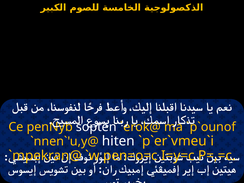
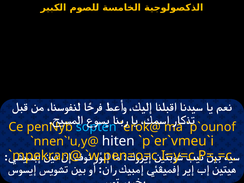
sopten colour: white -> light blue
